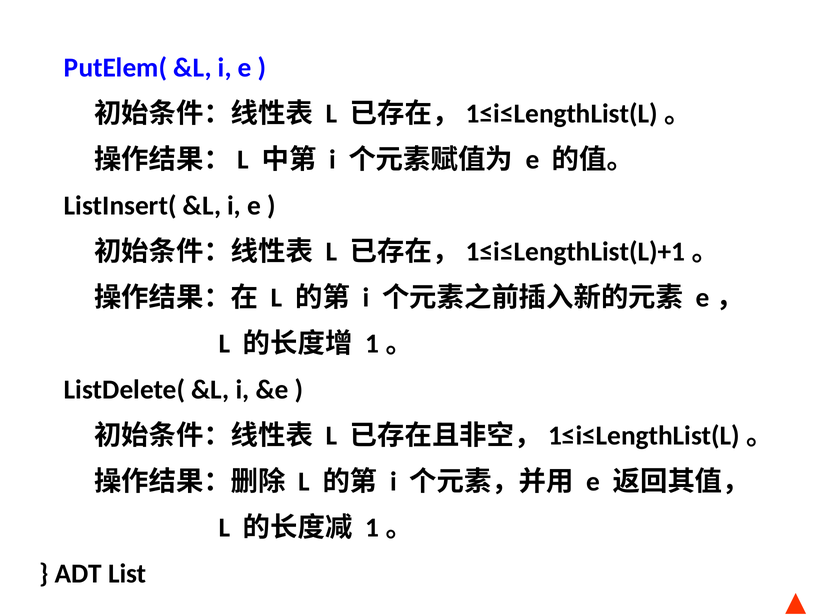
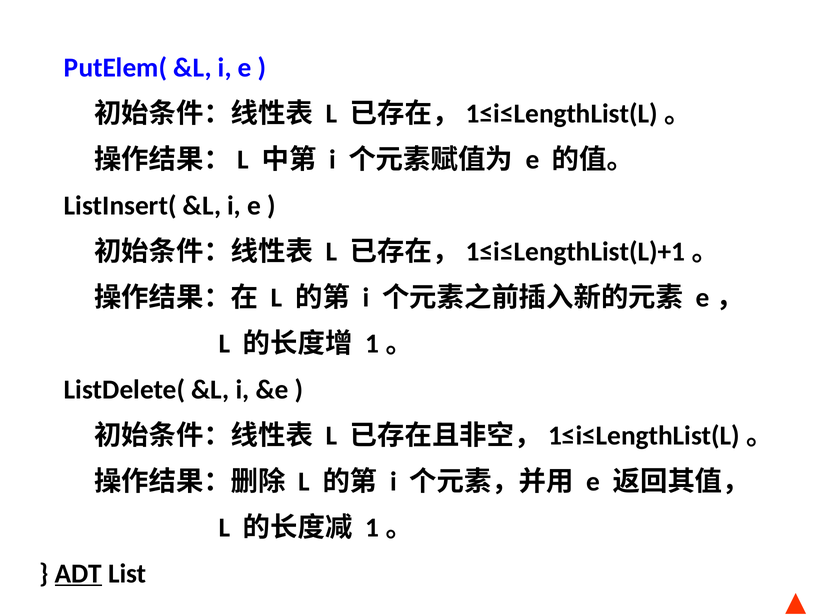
ADT underline: none -> present
